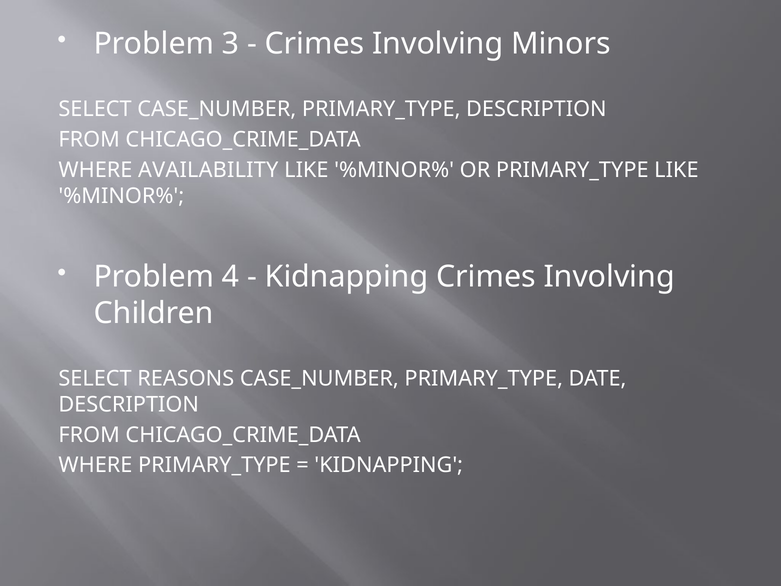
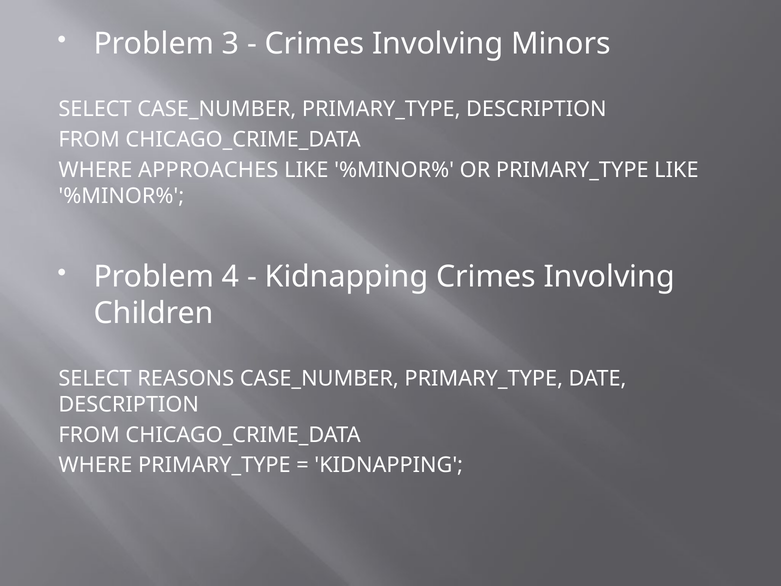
AVAILABILITY: AVAILABILITY -> APPROACHES
